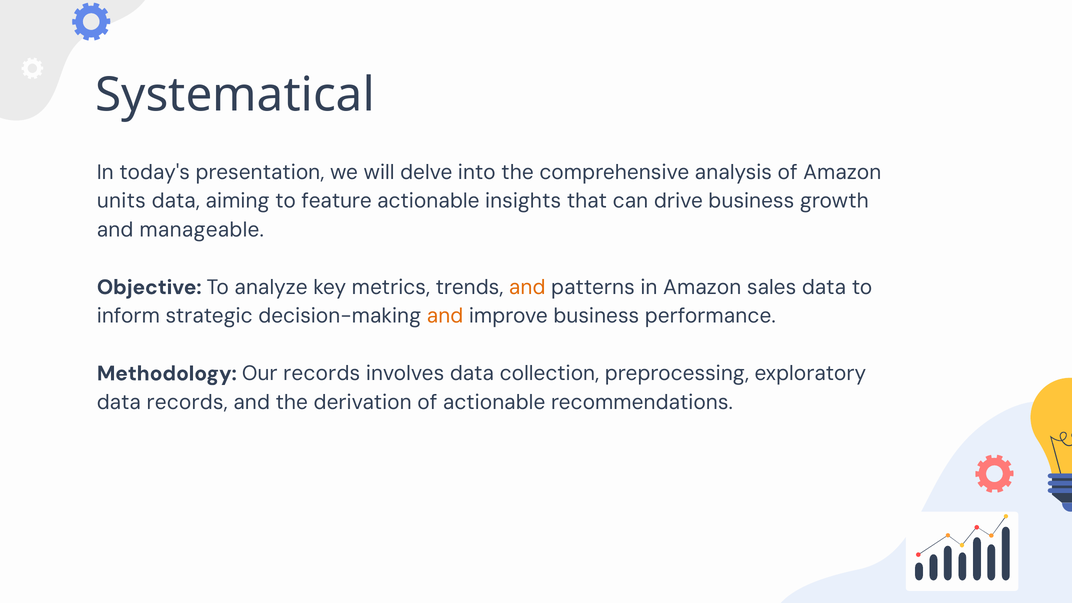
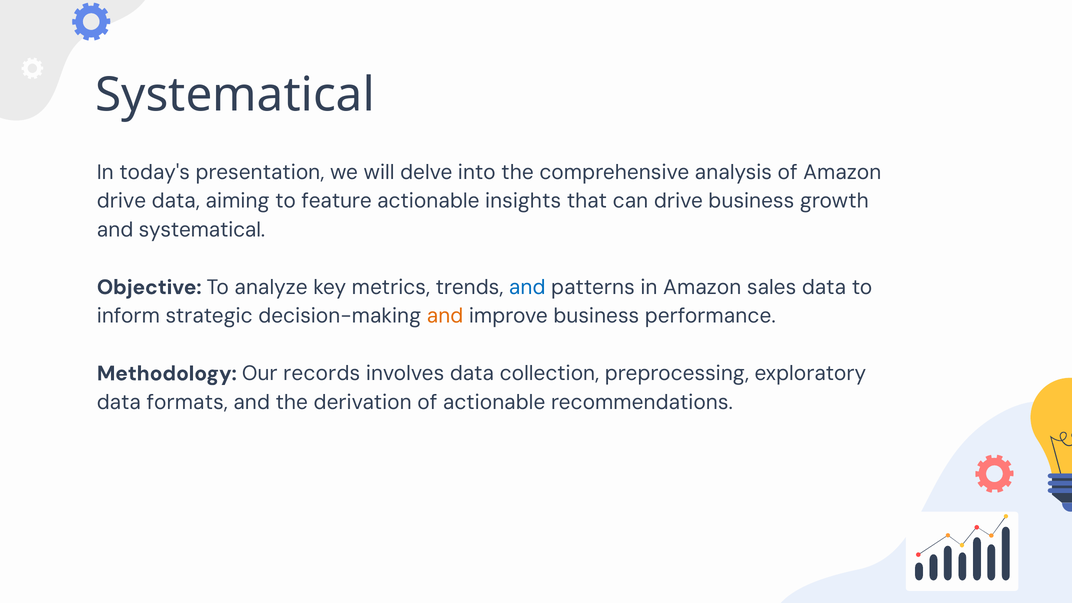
units at (121, 201): units -> drive
and manageable: manageable -> systematical
and at (527, 287) colour: orange -> blue
data records: records -> formats
